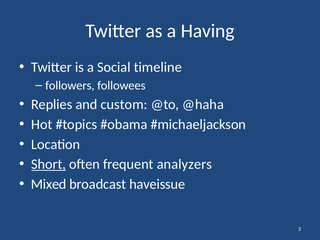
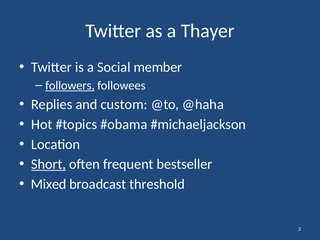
Having: Having -> Thayer
timeline: timeline -> member
followers underline: none -> present
analyzers: analyzers -> bestseller
haveissue: haveissue -> threshold
